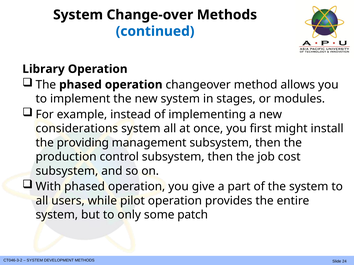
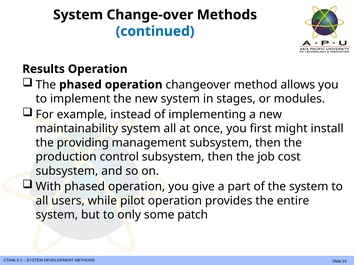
Library: Library -> Results
considerations: considerations -> maintainability
